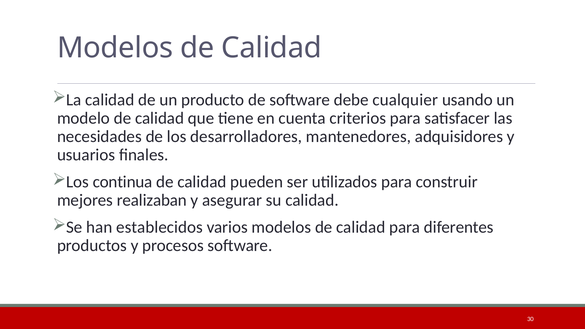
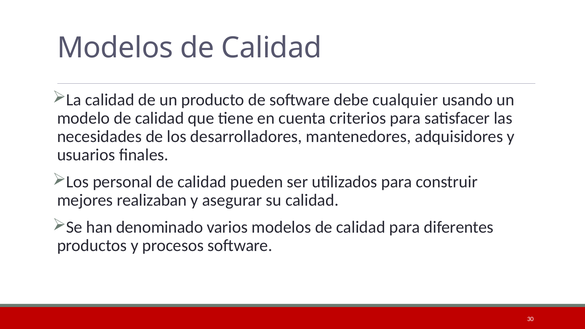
continua: continua -> personal
establecidos: establecidos -> denominado
